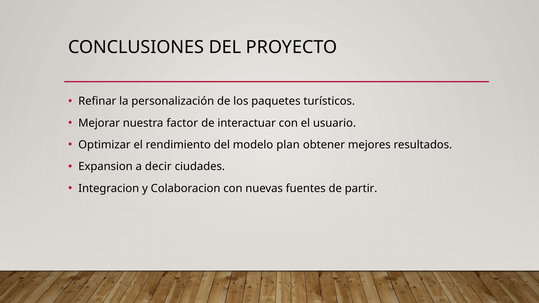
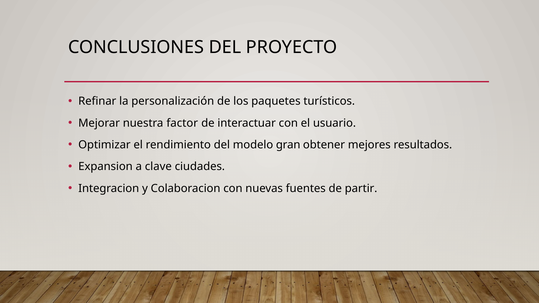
plan: plan -> gran
decir: decir -> clave
